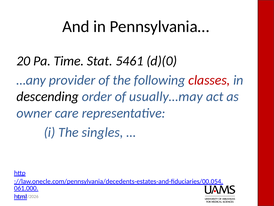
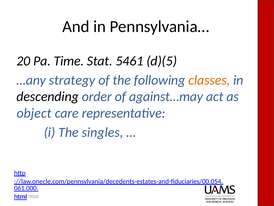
d)(0: d)(0 -> d)(5
provider: provider -> strategy
classes colour: red -> orange
usually…may: usually…may -> against…may
owner: owner -> object
